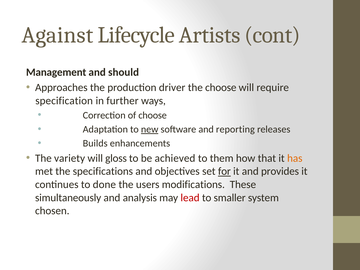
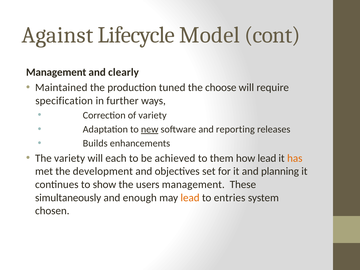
Artists: Artists -> Model
should: should -> clearly
Approaches: Approaches -> Maintained
driver: driver -> tuned
of choose: choose -> variety
gloss: gloss -> each
how that: that -> lead
specifications: specifications -> development
for underline: present -> none
provides: provides -> planning
done: done -> show
users modifications: modifications -> management
analysis: analysis -> enough
lead at (190, 198) colour: red -> orange
smaller: smaller -> entries
